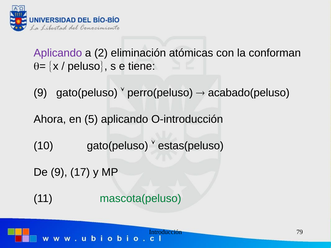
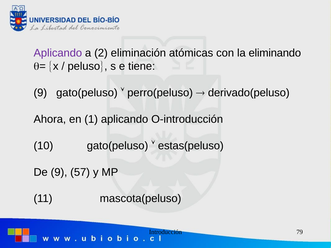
conforman: conforman -> eliminando
acabado(peluso: acabado(peluso -> derivado(peluso
5: 5 -> 1
17: 17 -> 57
mascota(peluso colour: green -> black
